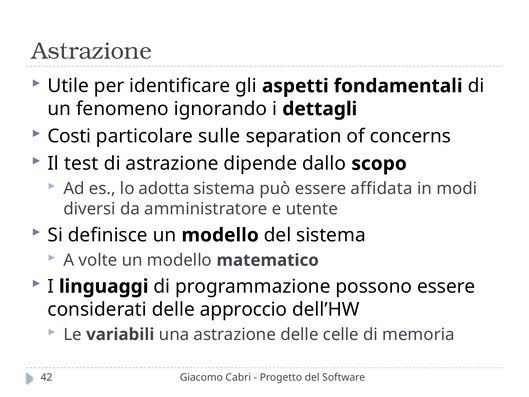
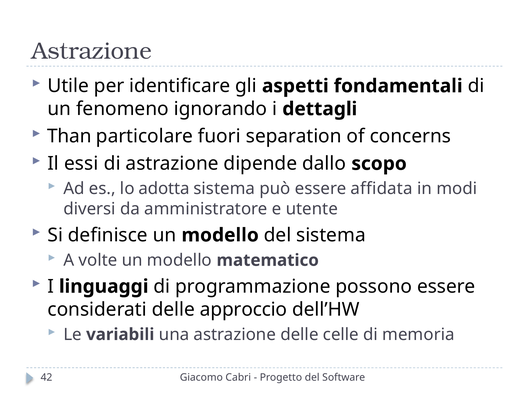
Costi: Costi -> Than
sulle: sulle -> fuori
test: test -> essi
